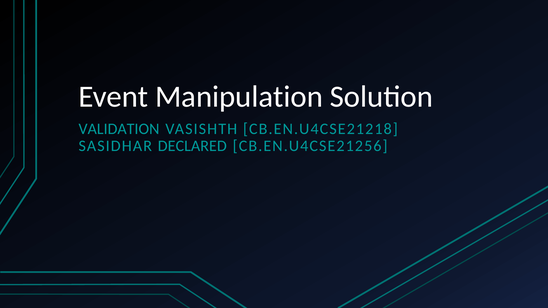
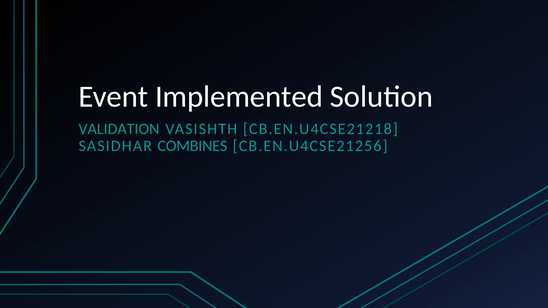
Manipulation: Manipulation -> Implemented
DECLARED: DECLARED -> COMBINES
